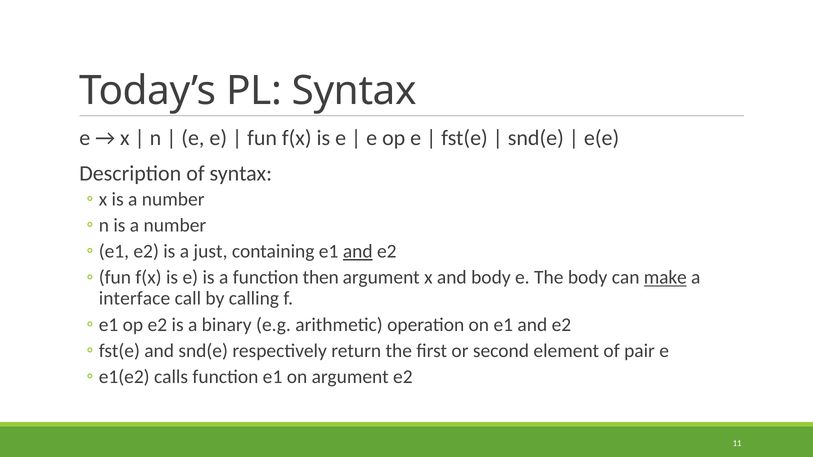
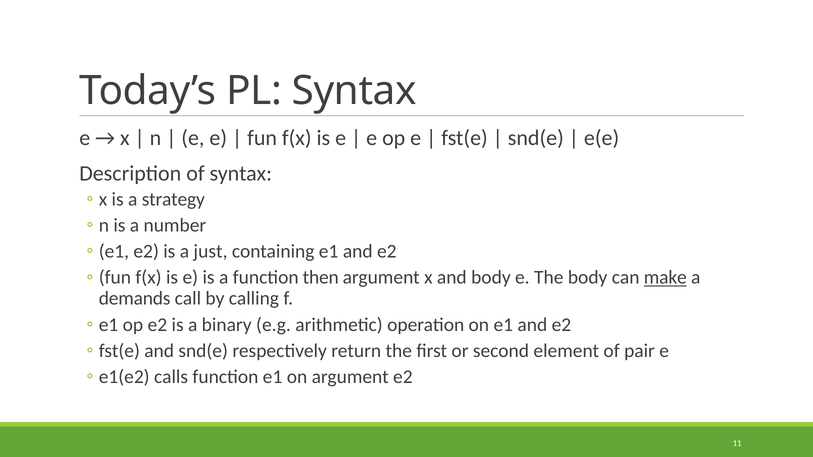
x is a number: number -> strategy
and at (358, 252) underline: present -> none
interface: interface -> demands
